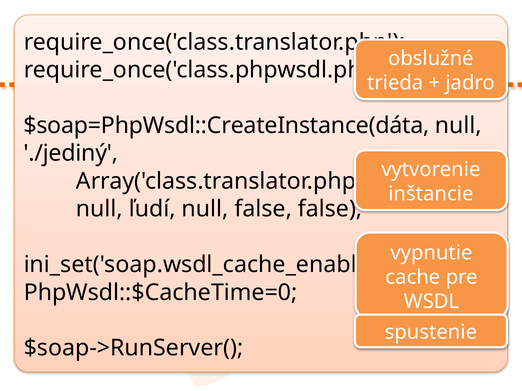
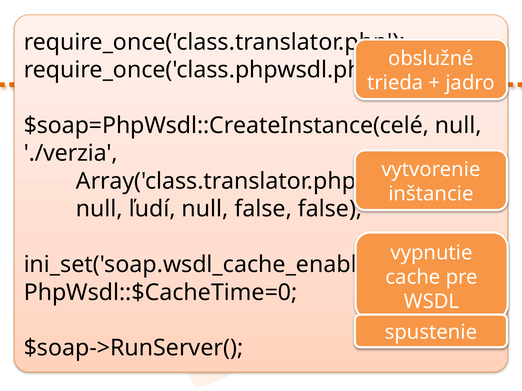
$soap=PhpWsdl::CreateInstance(dáta: $soap=PhpWsdl::CreateInstance(dáta -> $soap=PhpWsdl::CreateInstance(celé
./jediný: ./jediný -> ./verzia
